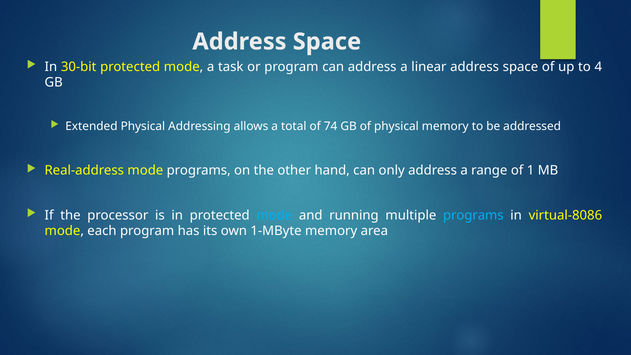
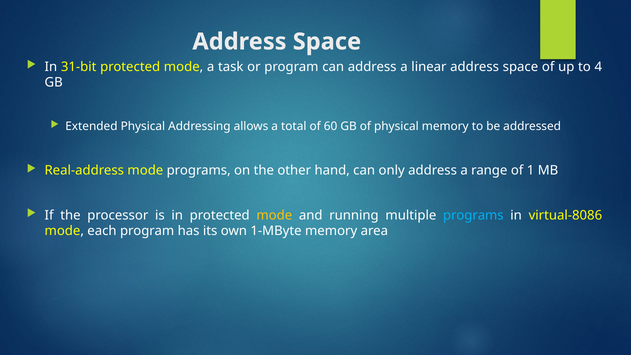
30-bit: 30-bit -> 31-bit
74: 74 -> 60
mode at (274, 215) colour: light blue -> yellow
